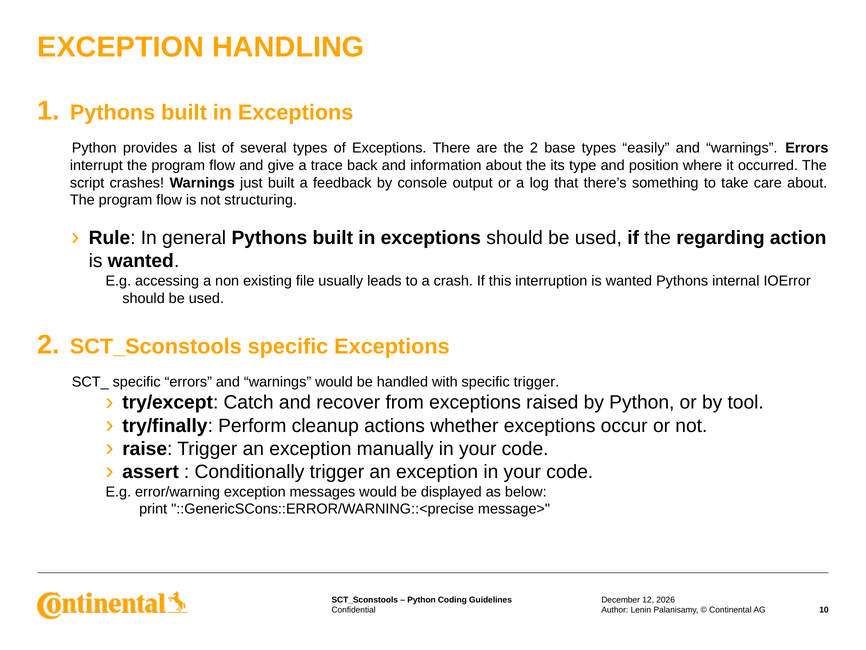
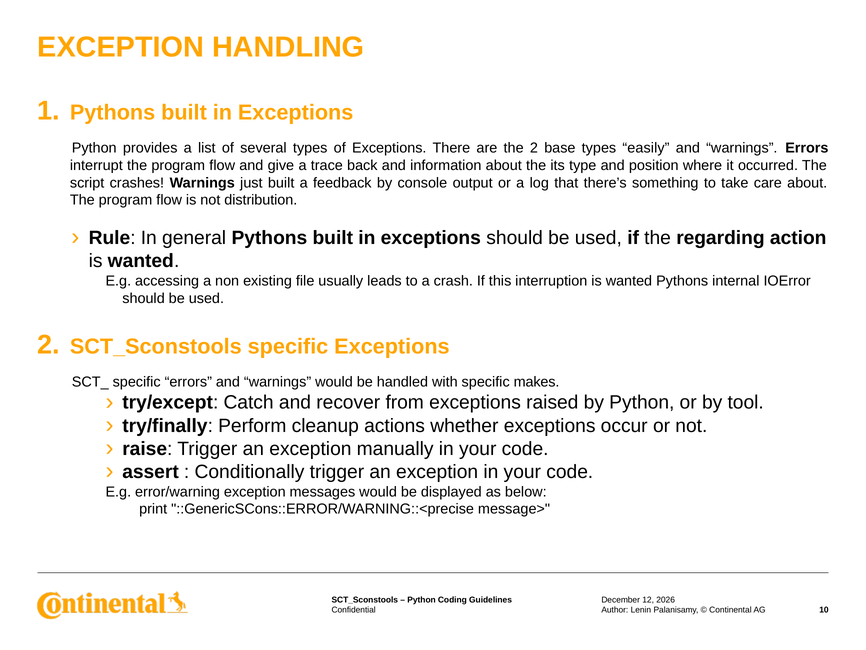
structuring: structuring -> distribution
specific trigger: trigger -> makes
